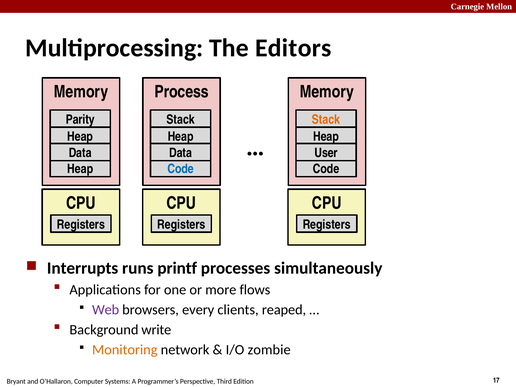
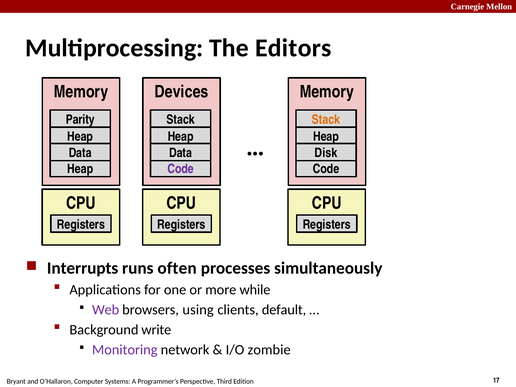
Process: Process -> Devices
User: User -> Disk
Code at (181, 169) colour: blue -> purple
printf: printf -> often
flows: flows -> while
every: every -> using
reaped: reaped -> default
Monitoring colour: orange -> purple
